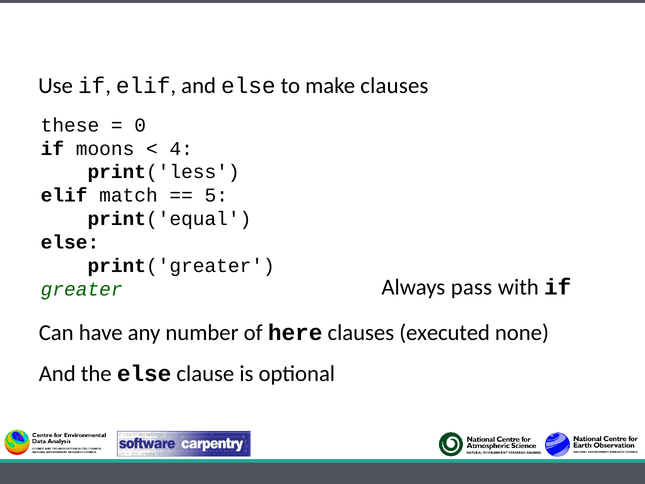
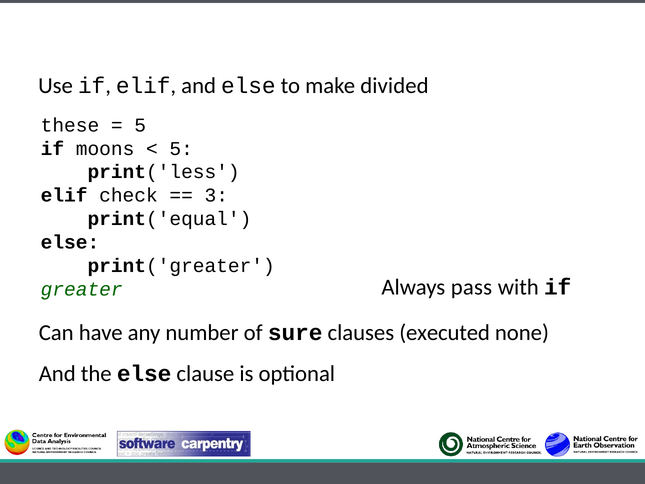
make clauses: clauses -> divided
0 at (140, 125): 0 -> 5
4 at (181, 149): 4 -> 5
match: match -> check
5: 5 -> 3
here: here -> sure
